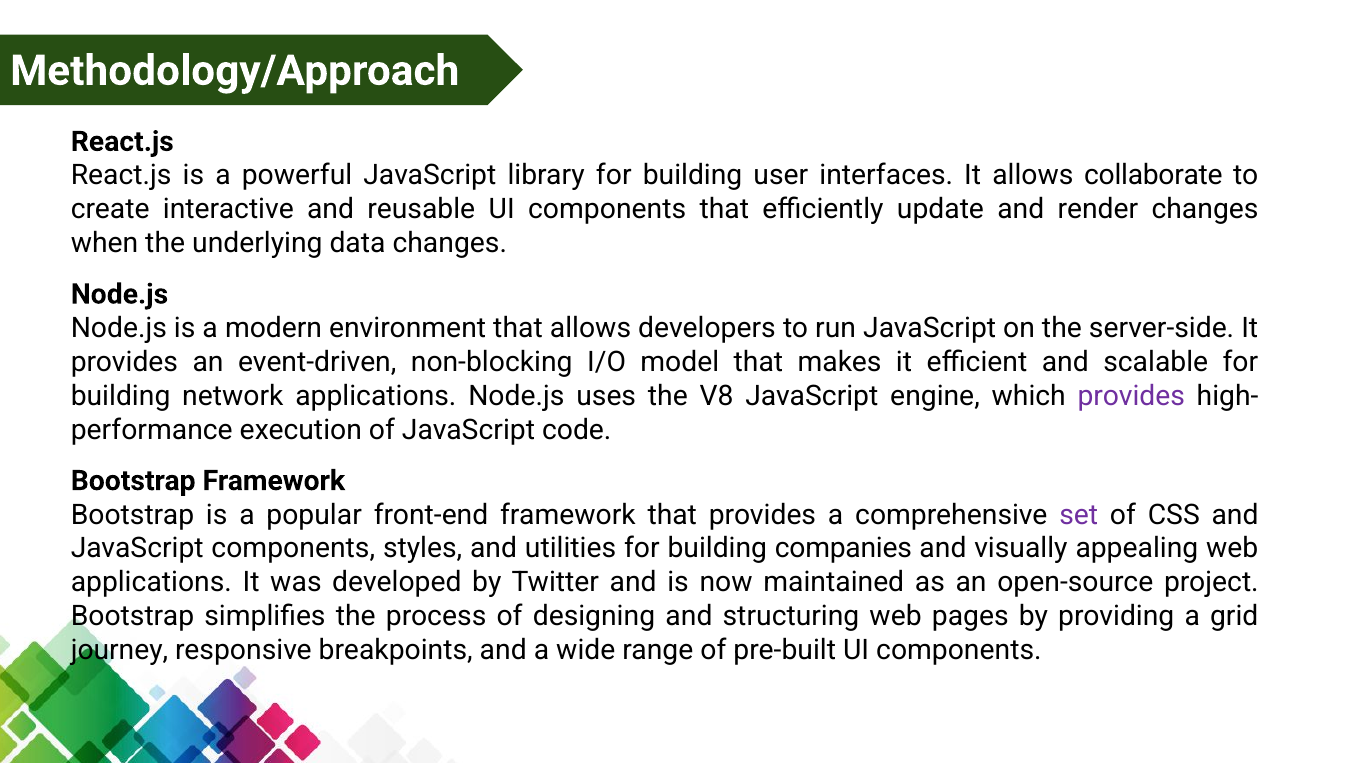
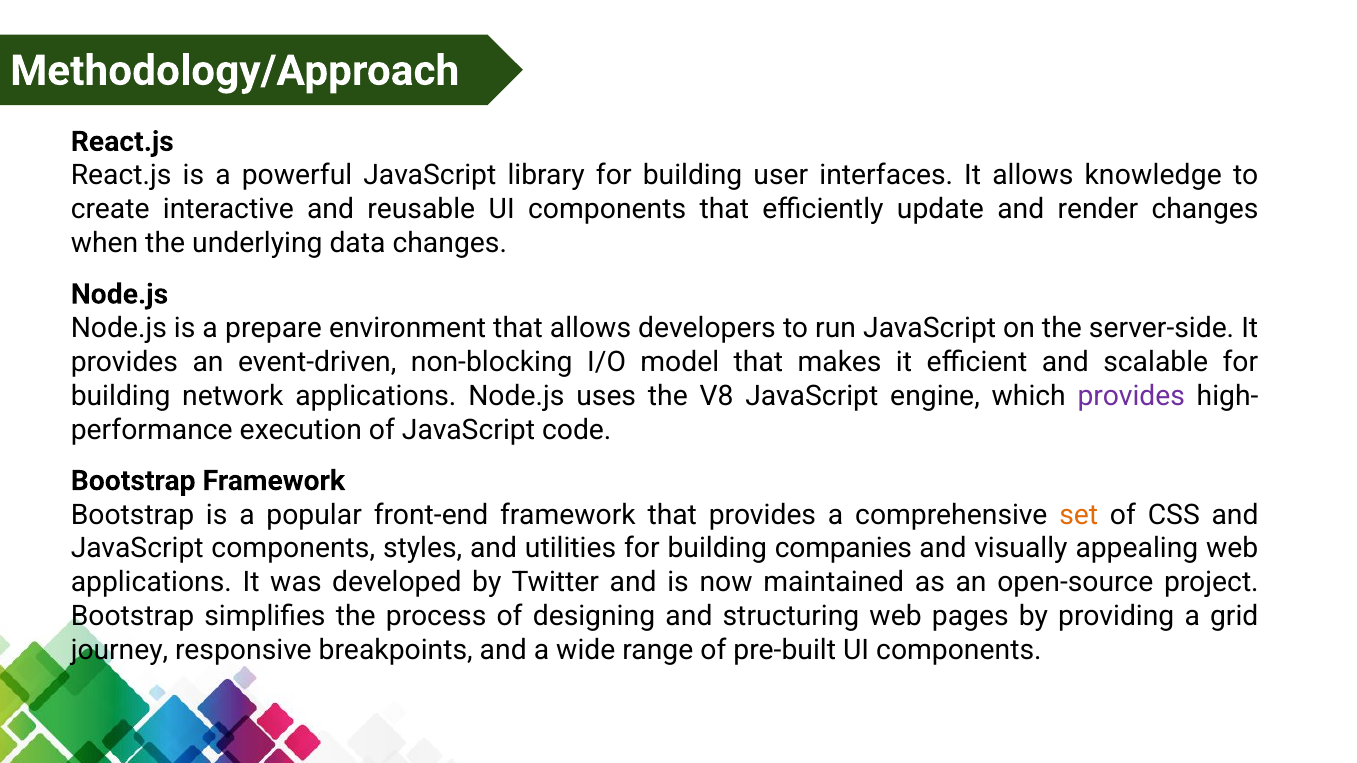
collaborate: collaborate -> knowledge
modern: modern -> prepare
set colour: purple -> orange
